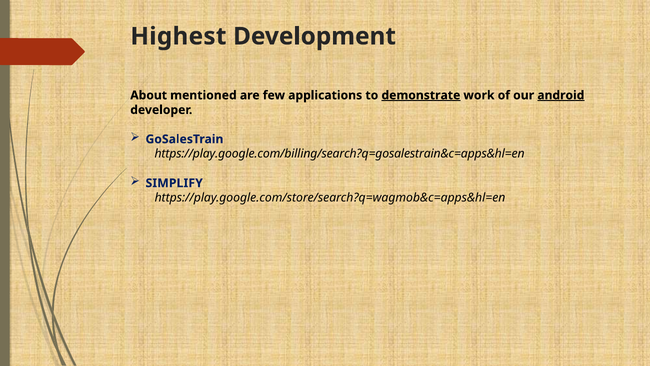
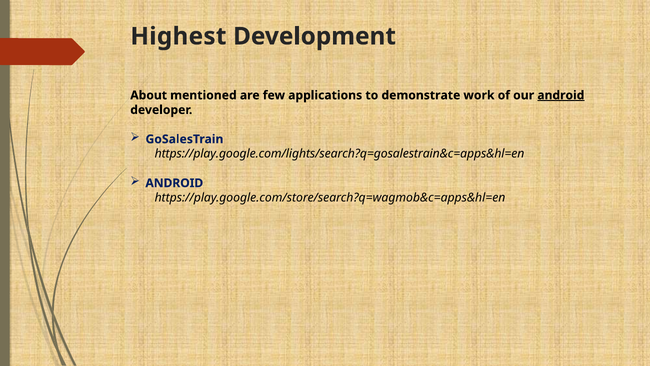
demonstrate underline: present -> none
https://play.google.com/billing/search?q=gosalestrain&c=apps&hl=en: https://play.google.com/billing/search?q=gosalestrain&c=apps&hl=en -> https://play.google.com/lights/search?q=gosalestrain&c=apps&hl=en
SIMPLIFY at (174, 183): SIMPLIFY -> ANDROID
